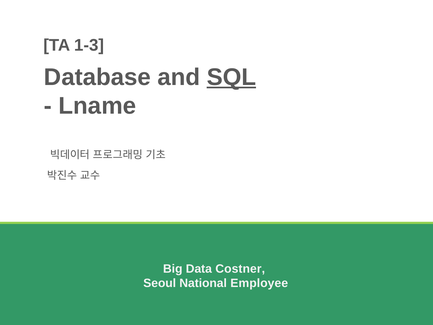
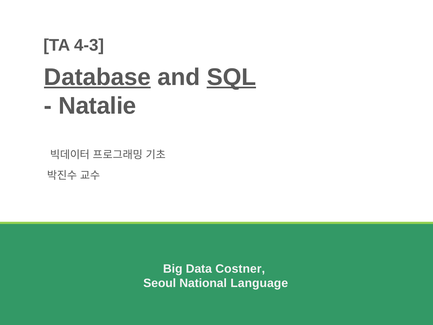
1-3: 1-3 -> 4-3
Database underline: none -> present
Lname: Lname -> Natalie
Employee: Employee -> Language
